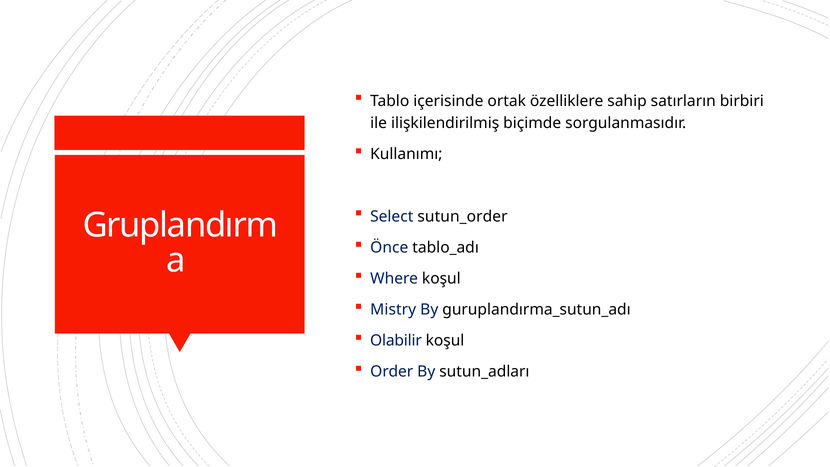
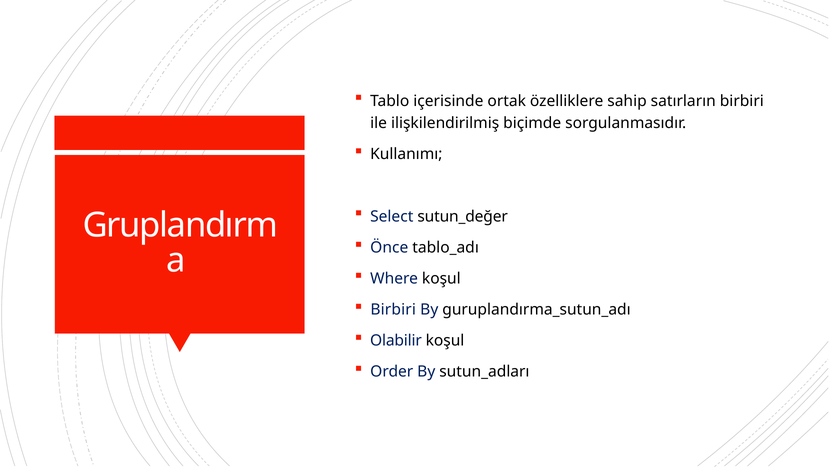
sutun_order: sutun_order -> sutun_değer
Mistry at (393, 310): Mistry -> Birbiri
